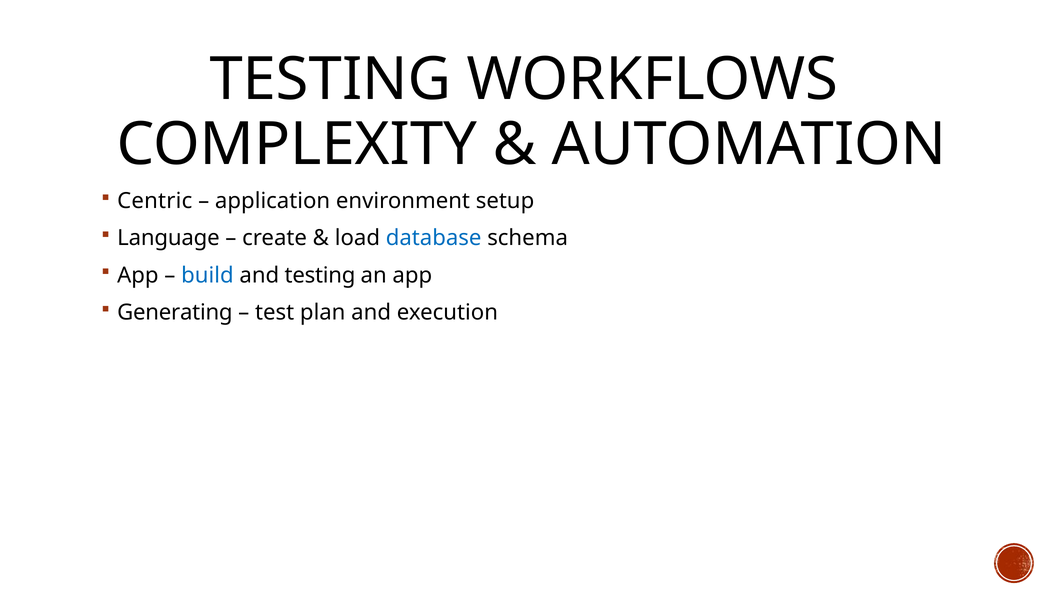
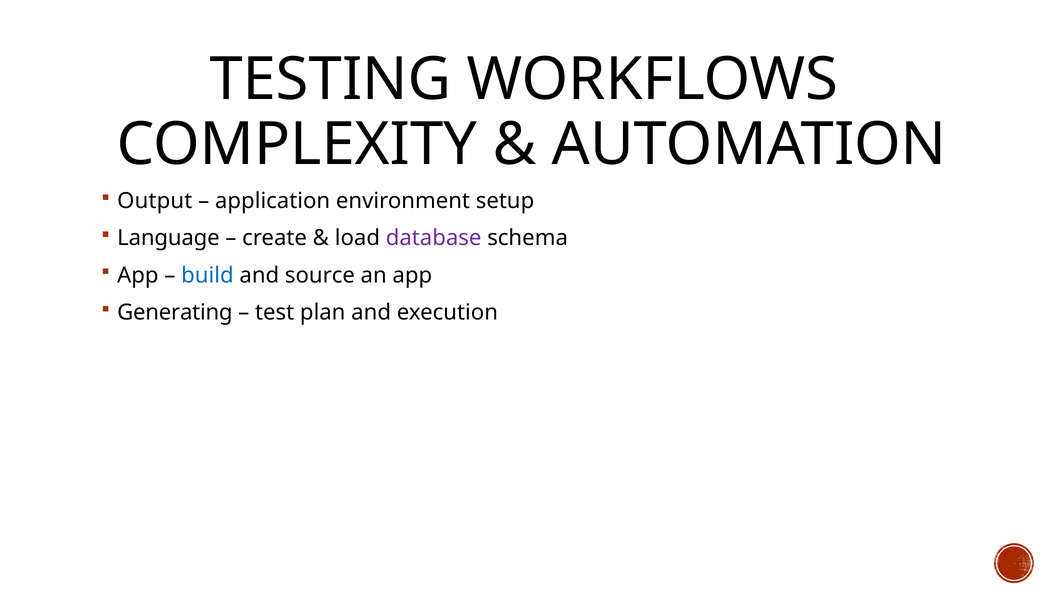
Centric: Centric -> Output
database colour: blue -> purple
and testing: testing -> source
